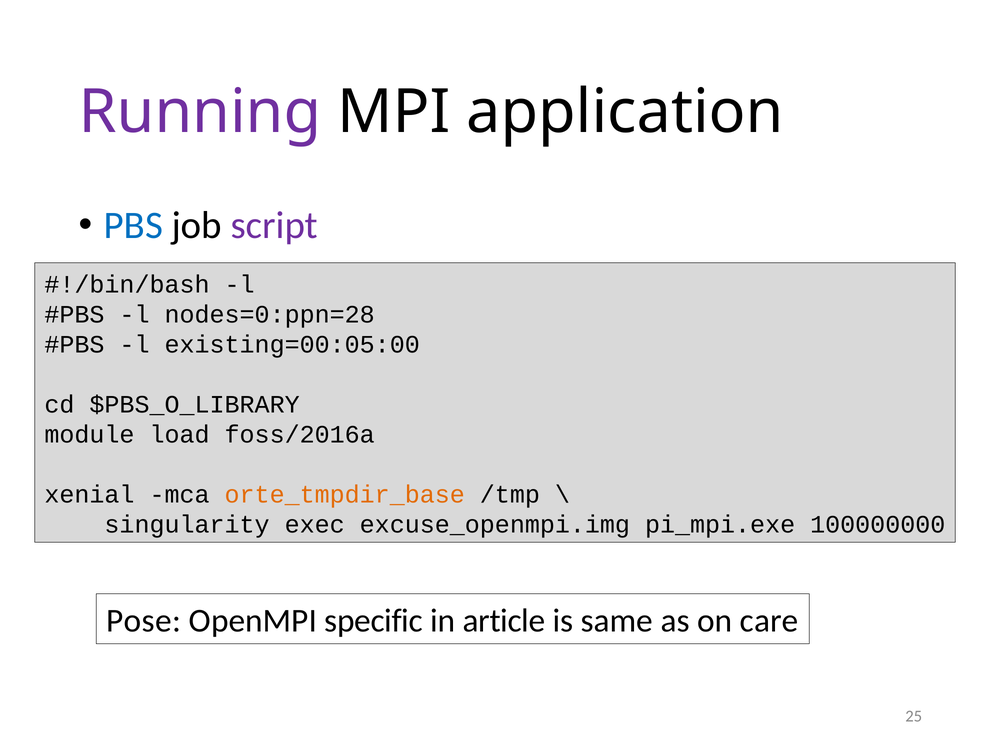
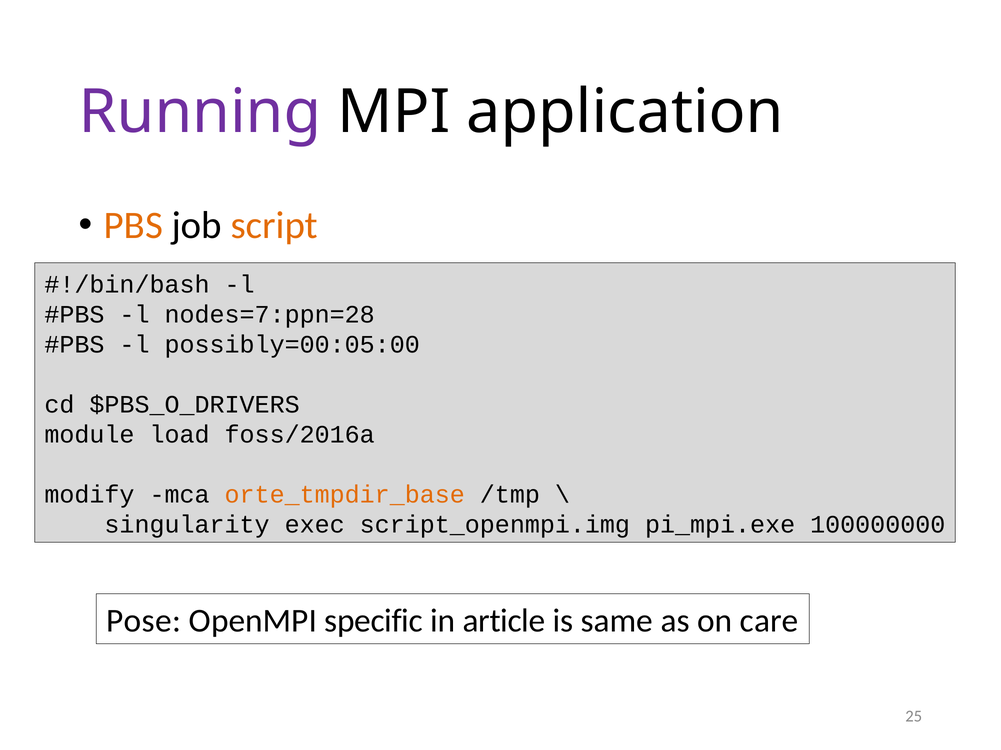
PBS colour: blue -> orange
script colour: purple -> orange
nodes=0:ppn=28: nodes=0:ppn=28 -> nodes=7:ppn=28
existing=00:05:00: existing=00:05:00 -> possibly=00:05:00
$PBS_O_LIBRARY: $PBS_O_LIBRARY -> $PBS_O_DRIVERS
xenial: xenial -> modify
excuse_openmpi.img: excuse_openmpi.img -> script_openmpi.img
